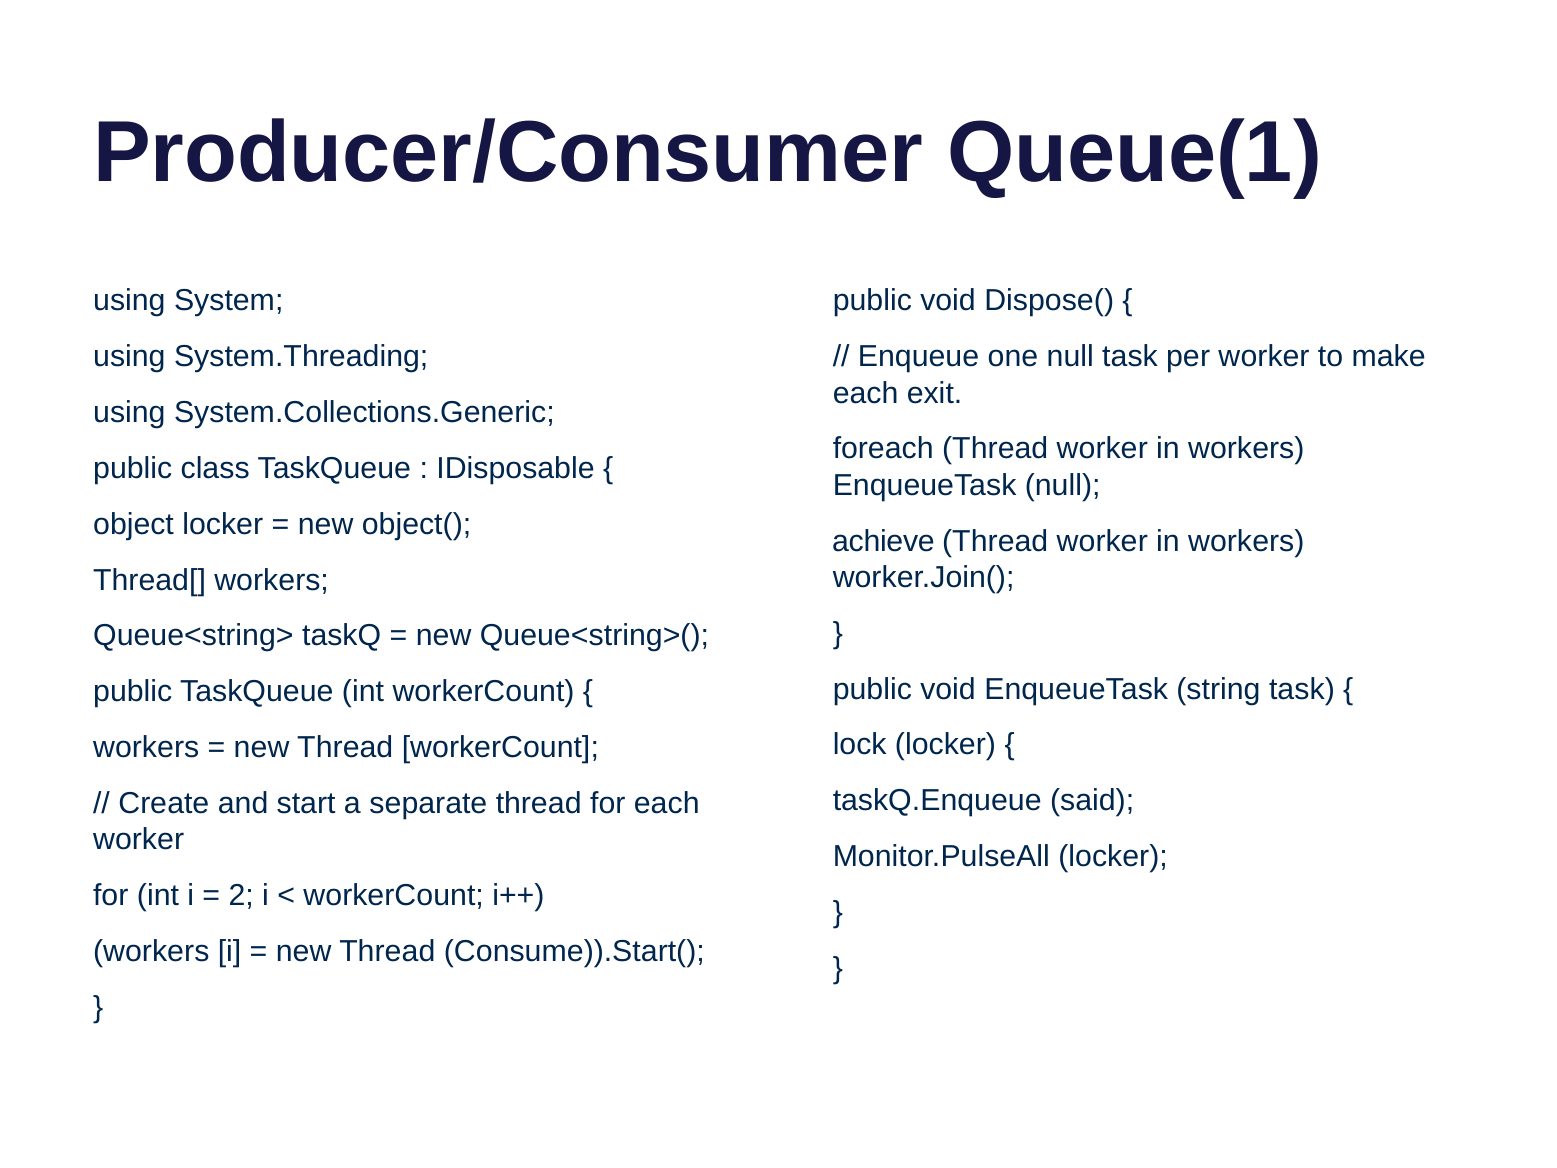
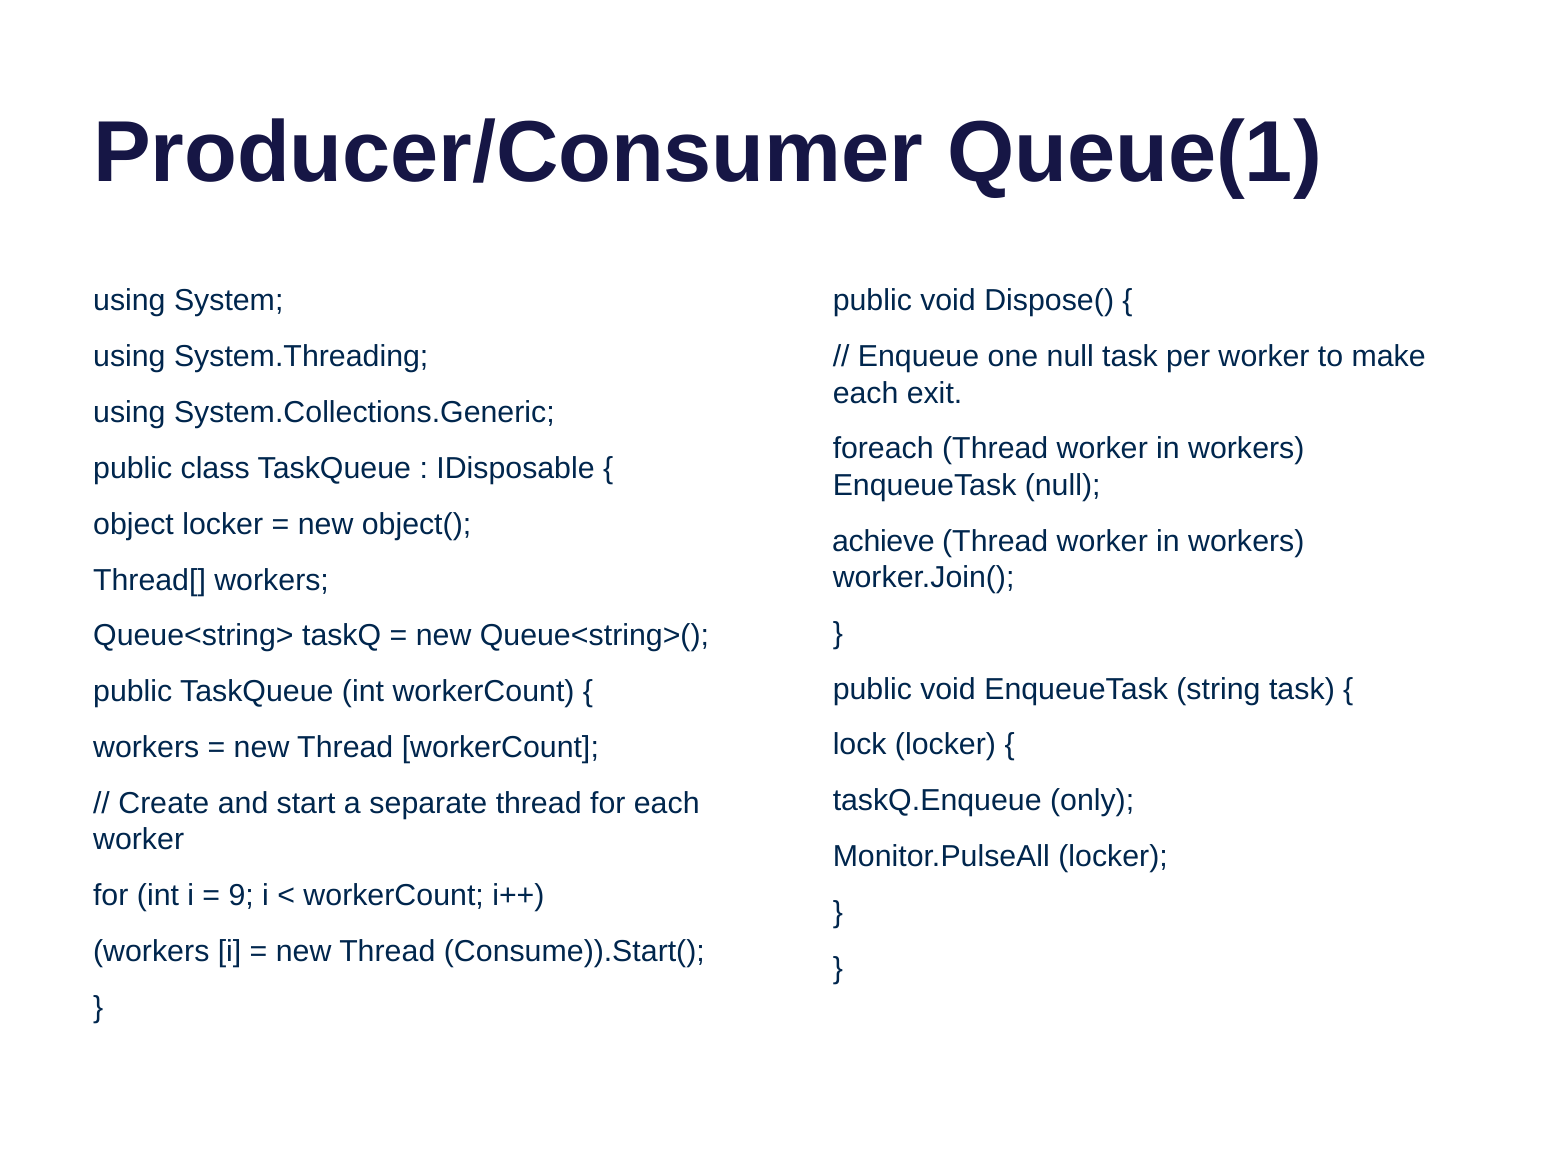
said: said -> only
2: 2 -> 9
